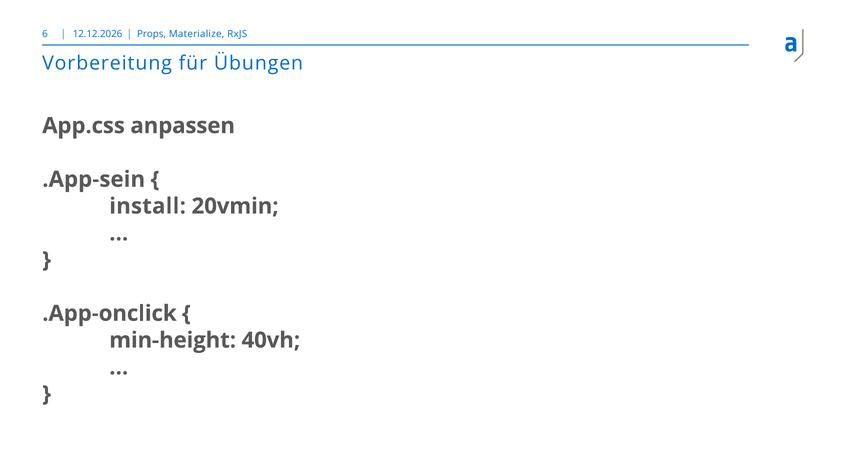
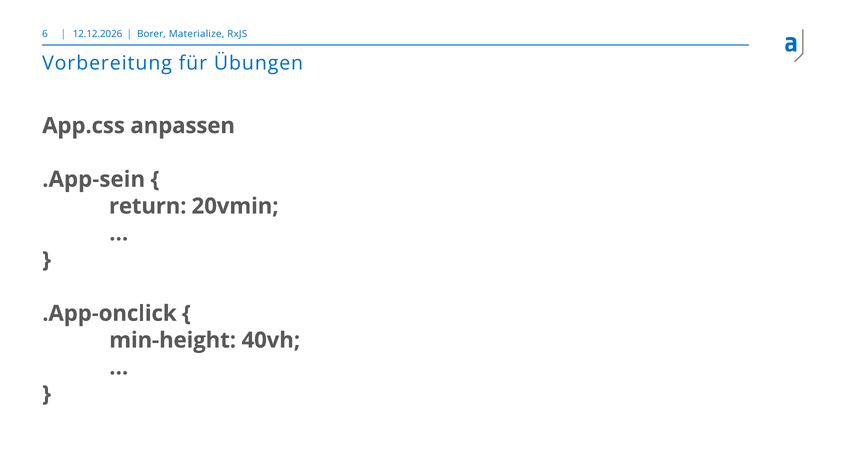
Props: Props -> Borer
install: install -> return
